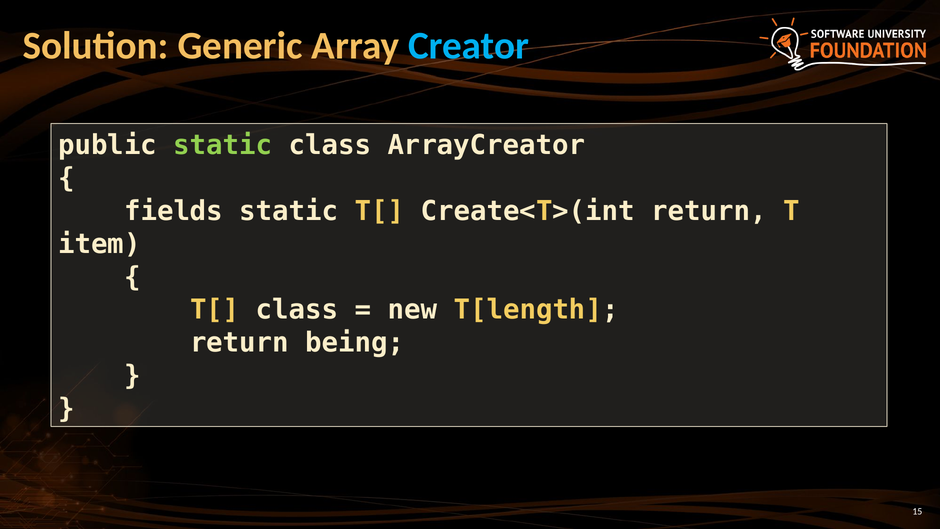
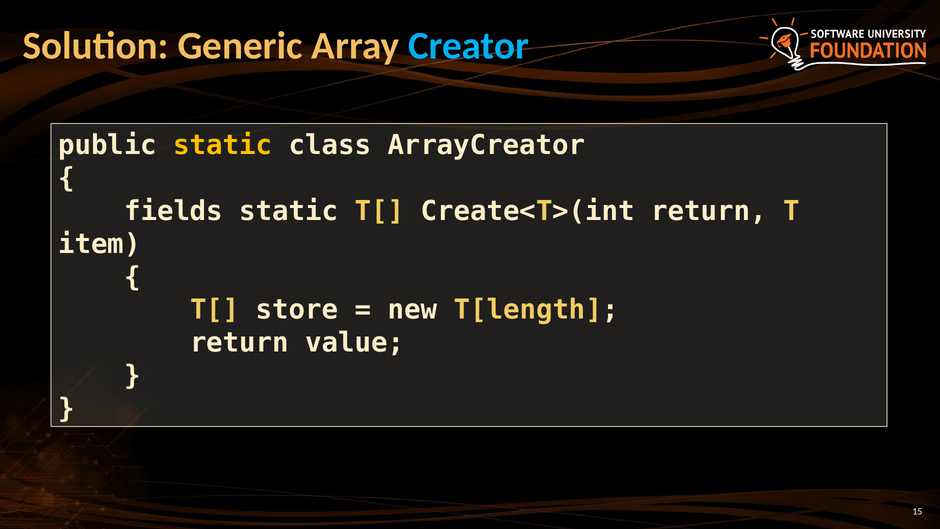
static at (223, 145) colour: light green -> yellow
T[ class: class -> store
being: being -> value
